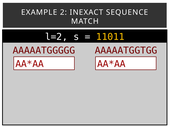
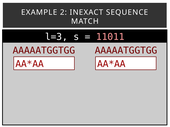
l=2: l=2 -> l=3
11011 colour: yellow -> pink
AAAAATGGGGG at (44, 51): AAAAATGGGGG -> AAAAATGGTGG
